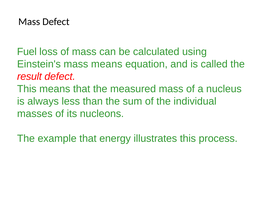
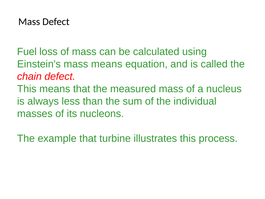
result: result -> chain
energy: energy -> turbine
